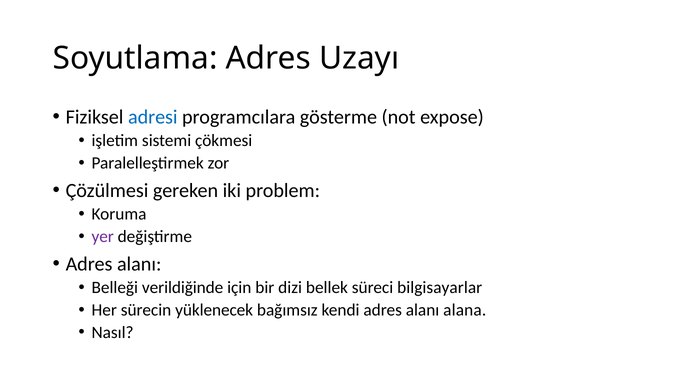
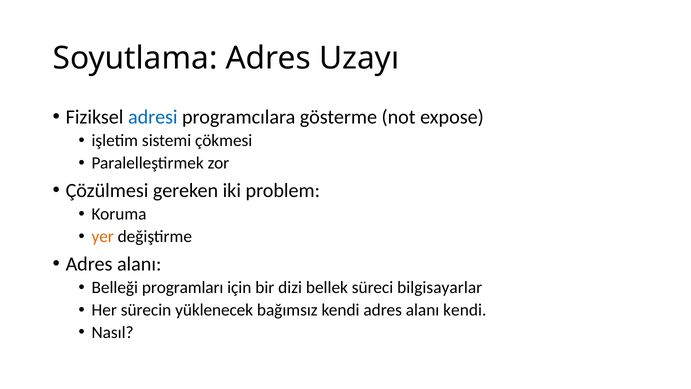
yer colour: purple -> orange
verildiğinde: verildiğinde -> programları
alanı alana: alana -> kendi
